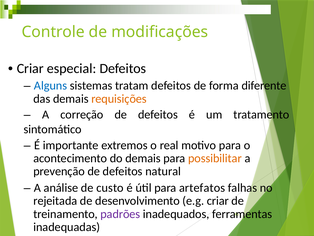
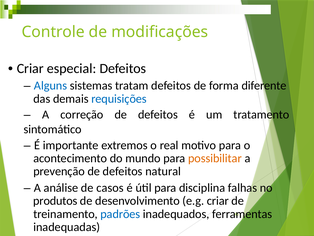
requisições colour: orange -> blue
do demais: demais -> mundo
custo: custo -> casos
artefatos: artefatos -> disciplina
rejeitada: rejeitada -> produtos
padrões colour: purple -> blue
